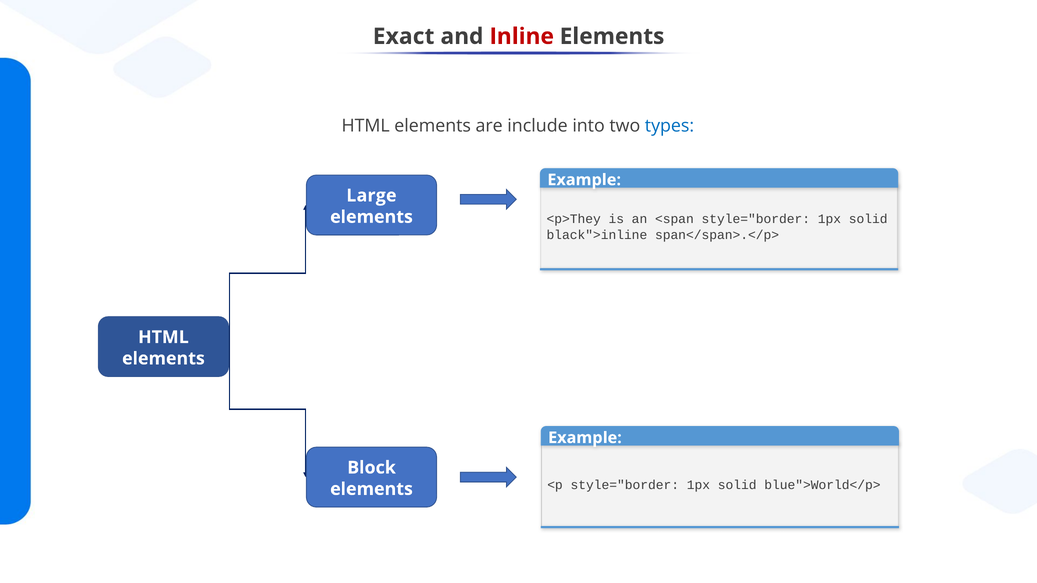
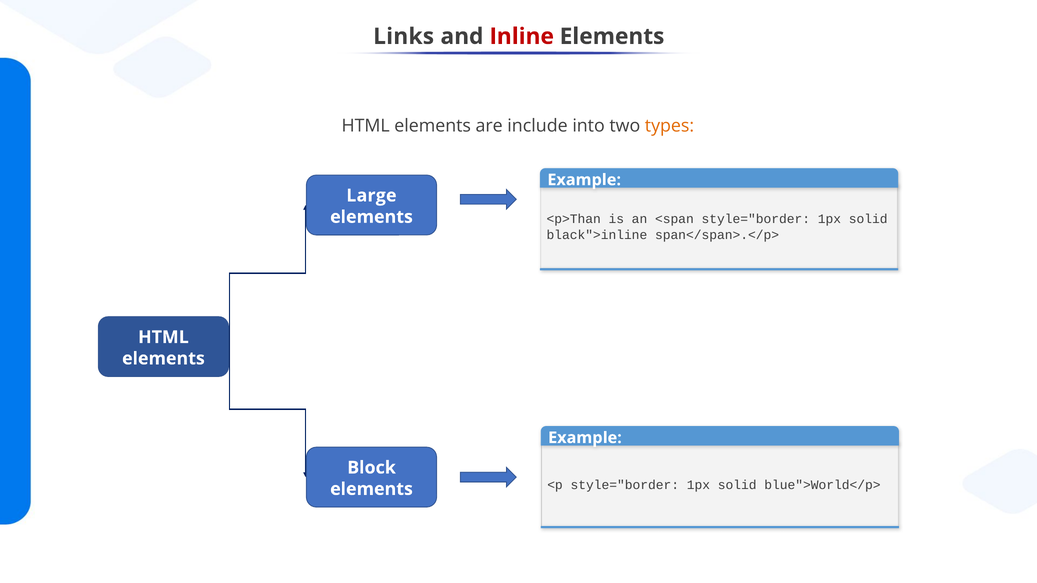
Exact: Exact -> Links
types colour: blue -> orange
<p>They: <p>They -> <p>Than
